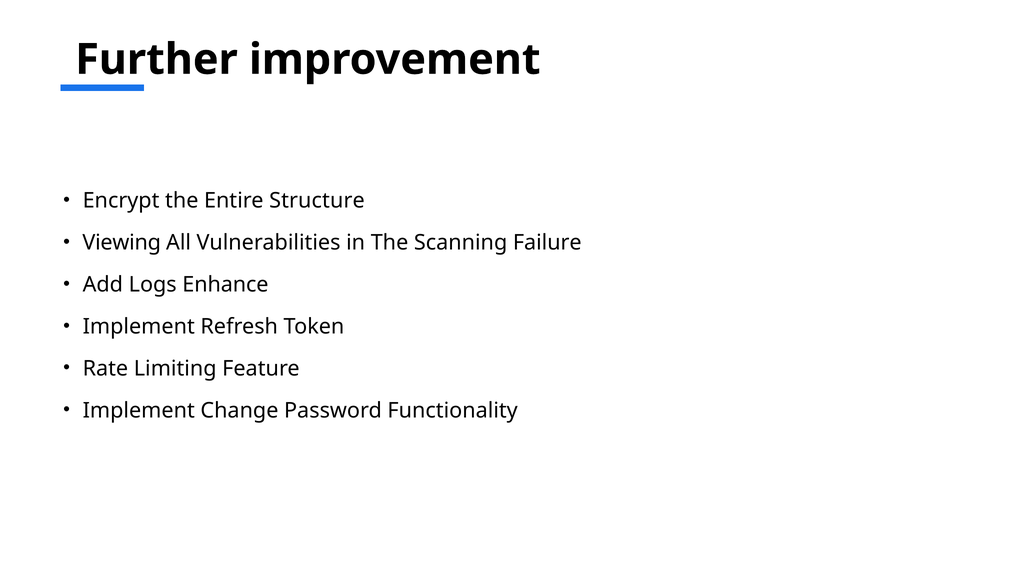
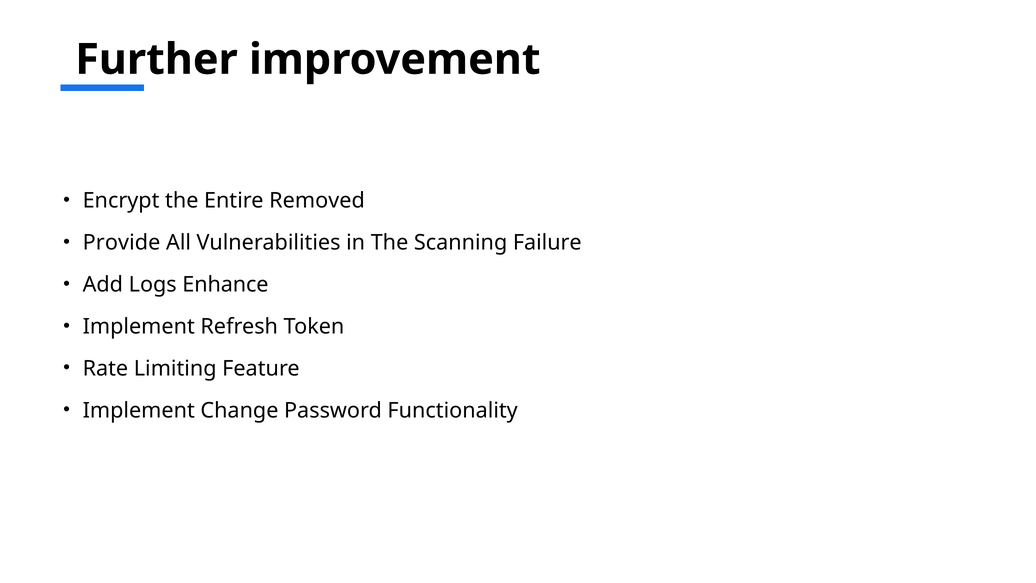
Structure: Structure -> Removed
Viewing: Viewing -> Provide
